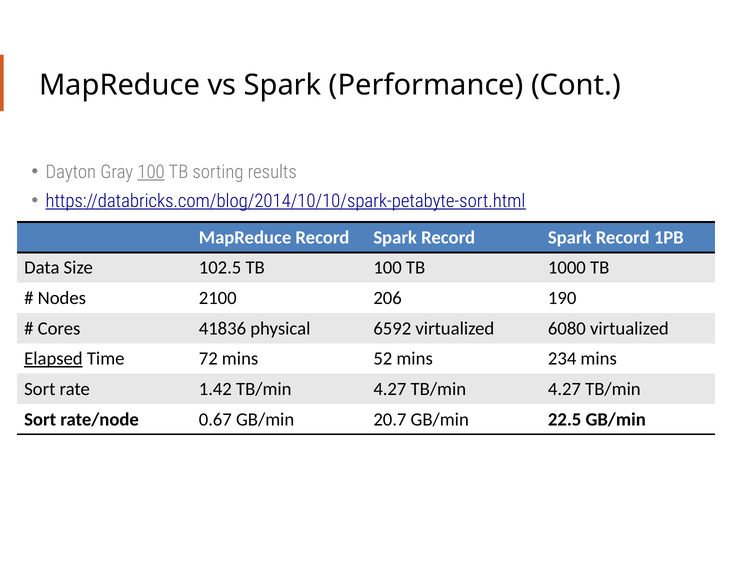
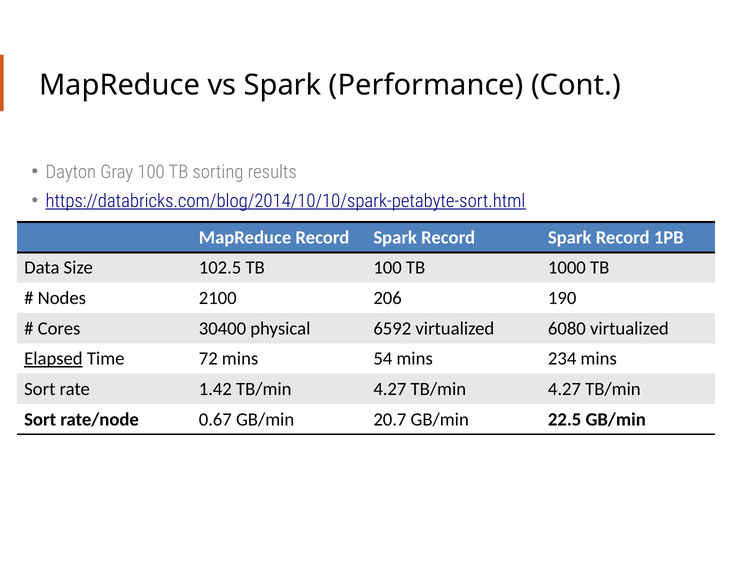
100 at (151, 172) underline: present -> none
41836: 41836 -> 30400
52: 52 -> 54
